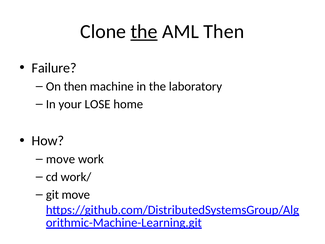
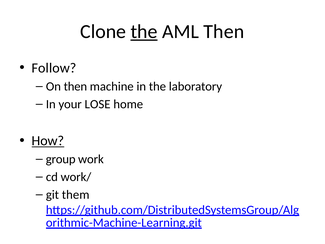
Failure: Failure -> Follow
How underline: none -> present
move at (61, 159): move -> group
git move: move -> them
